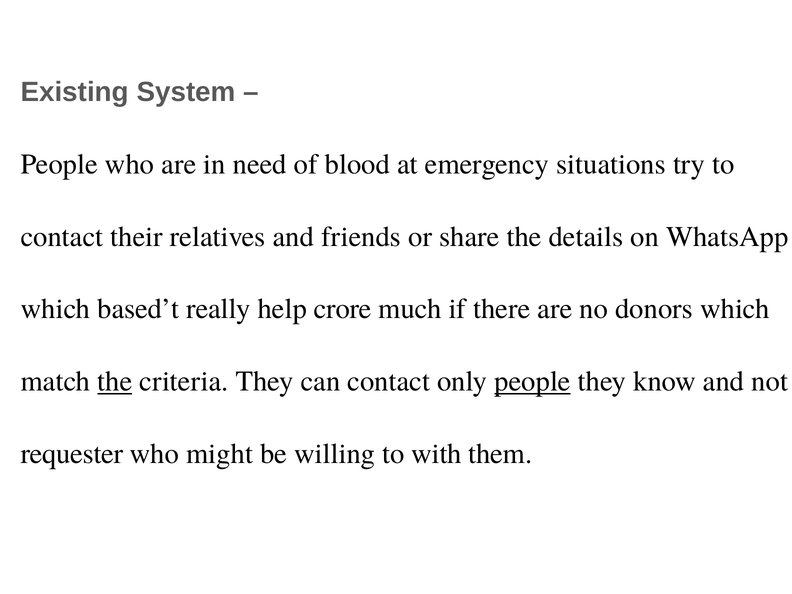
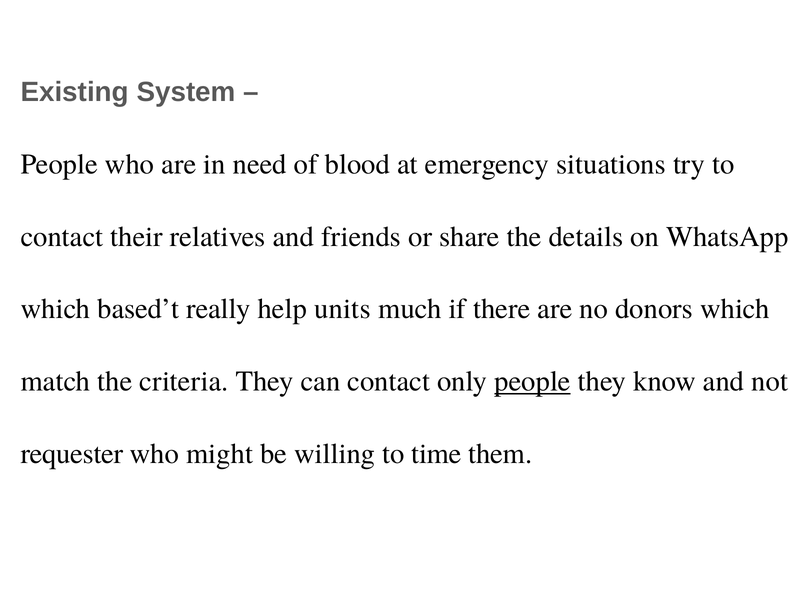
crore: crore -> units
the at (115, 381) underline: present -> none
with: with -> time
